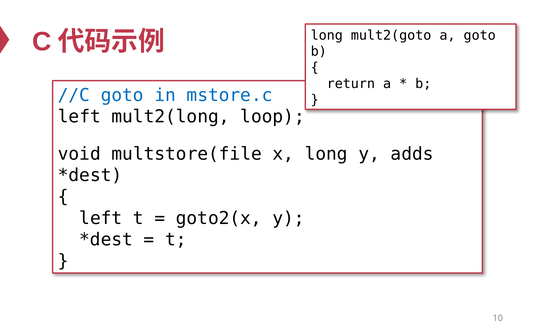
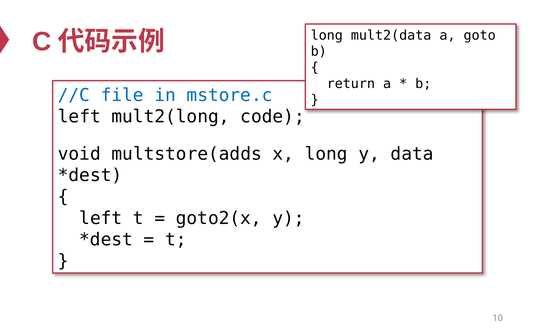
mult2(goto: mult2(goto -> mult2(data
//C goto: goto -> file
loop: loop -> code
multstore(file: multstore(file -> multstore(adds
adds: adds -> data
